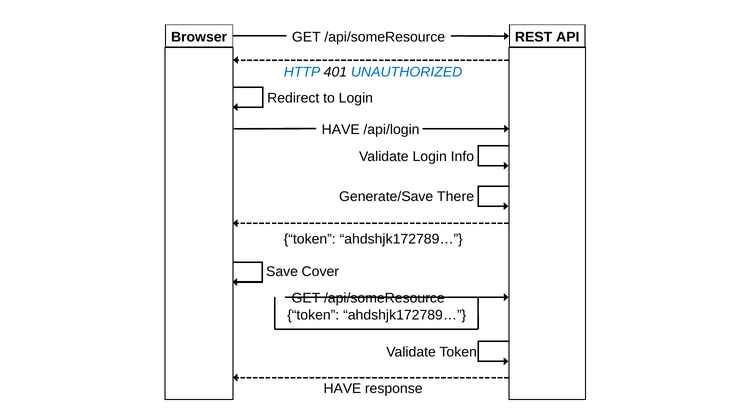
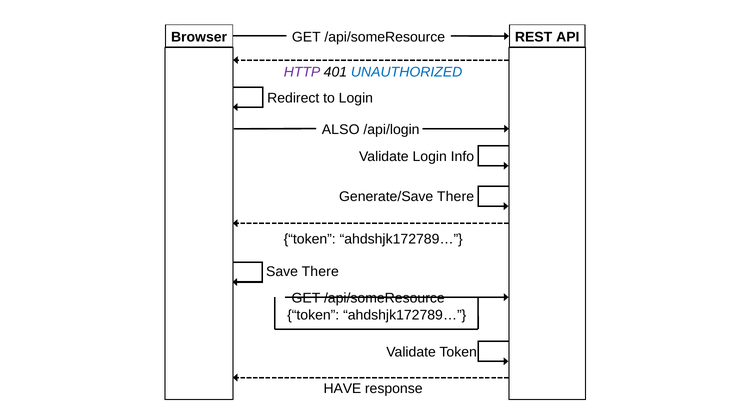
HTTP colour: blue -> purple
HAVE at (341, 130): HAVE -> ALSO
Save Cover: Cover -> There
